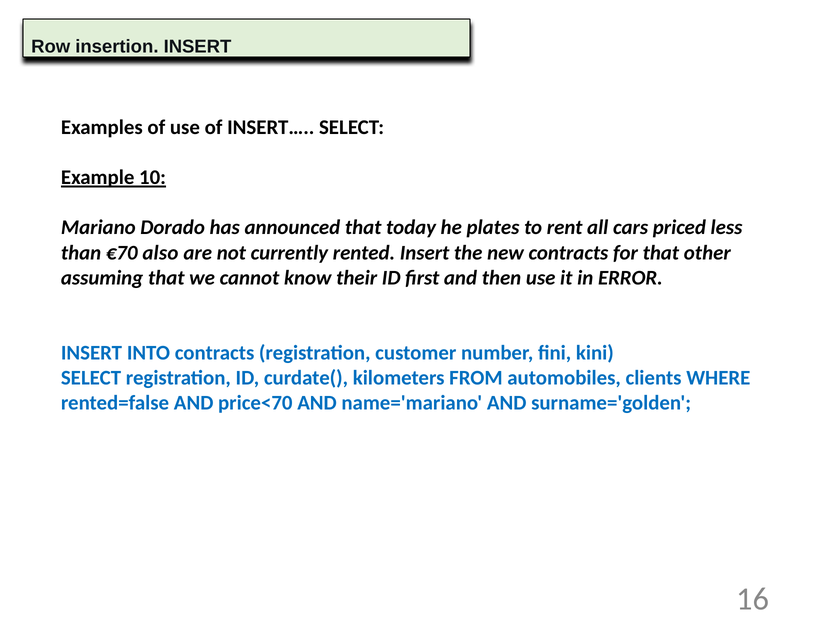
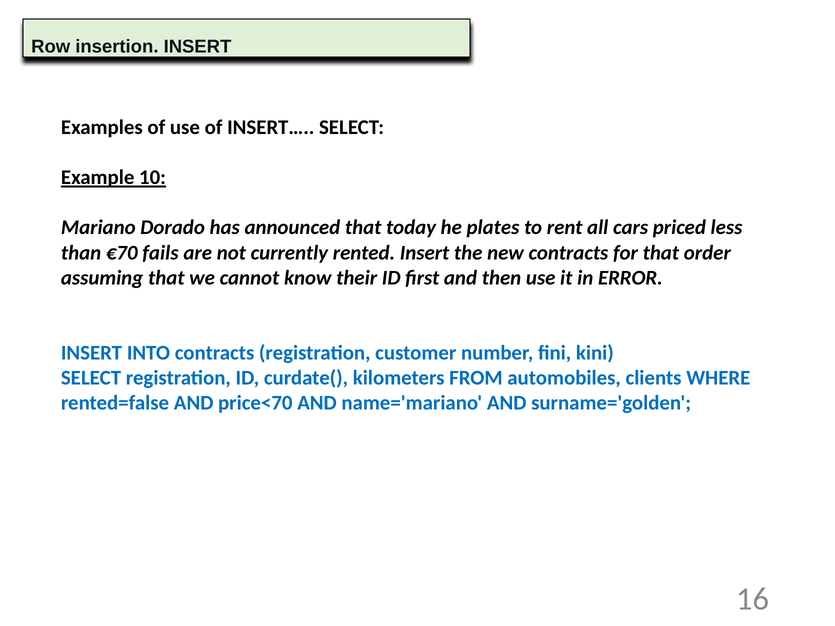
also: also -> fails
other: other -> order
